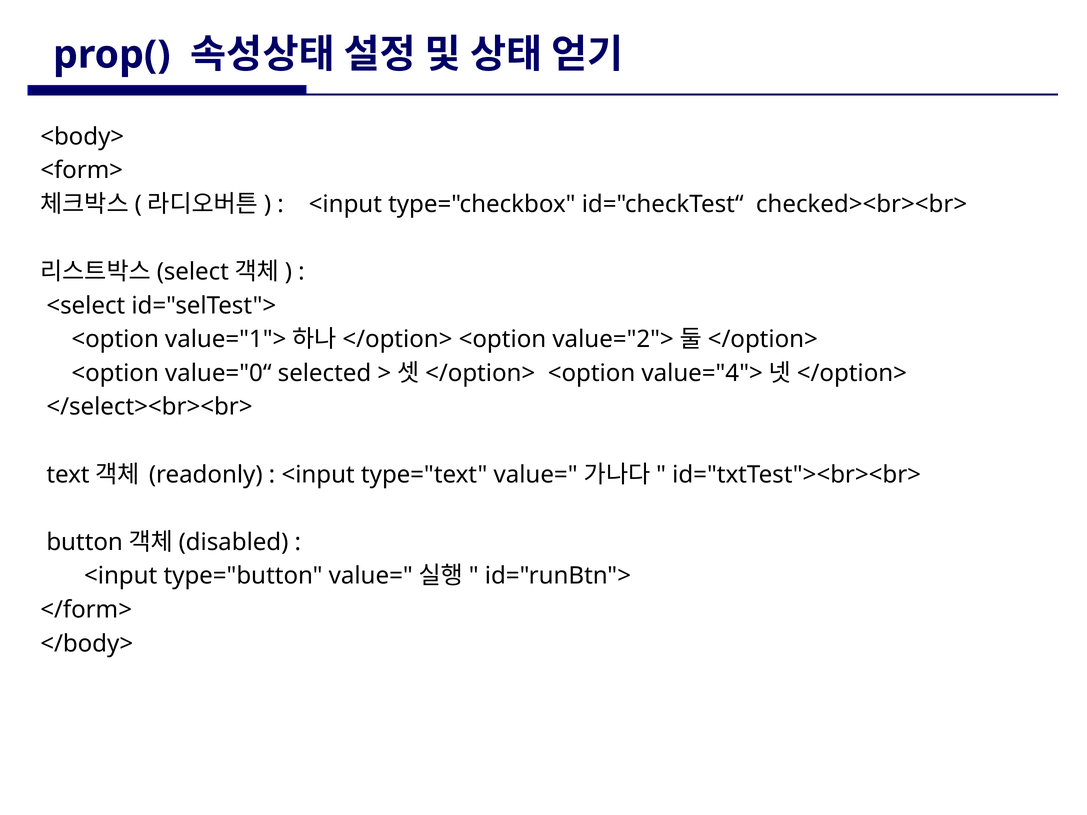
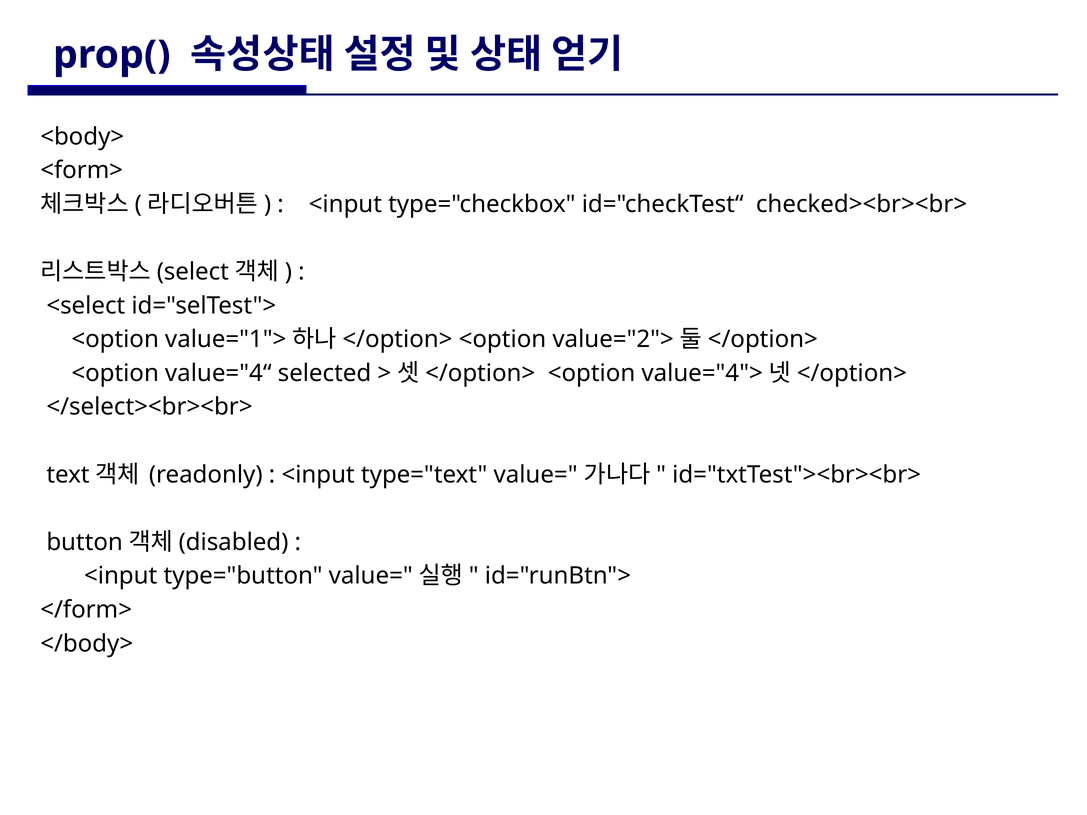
value="0“: value="0“ -> value="4“
